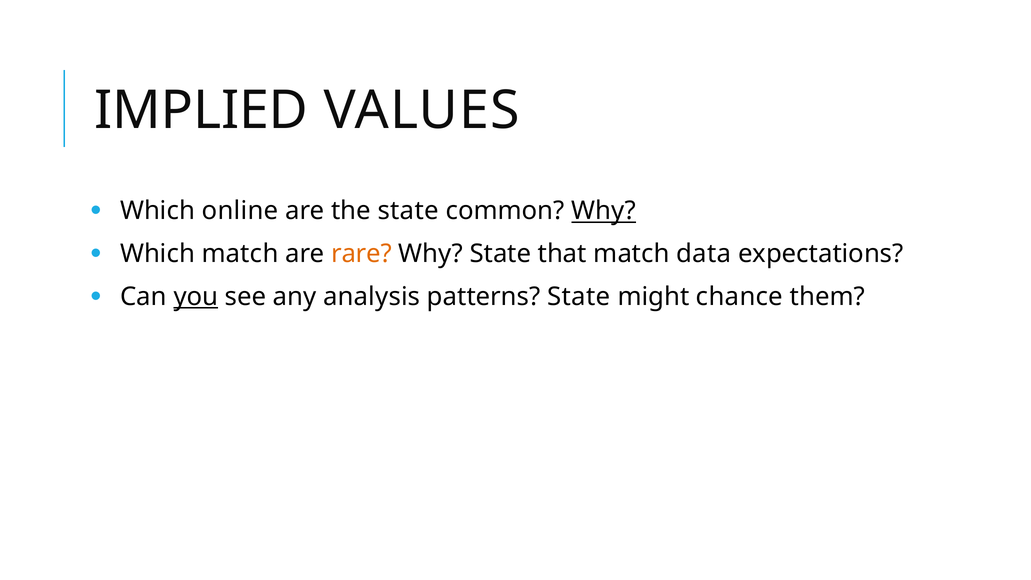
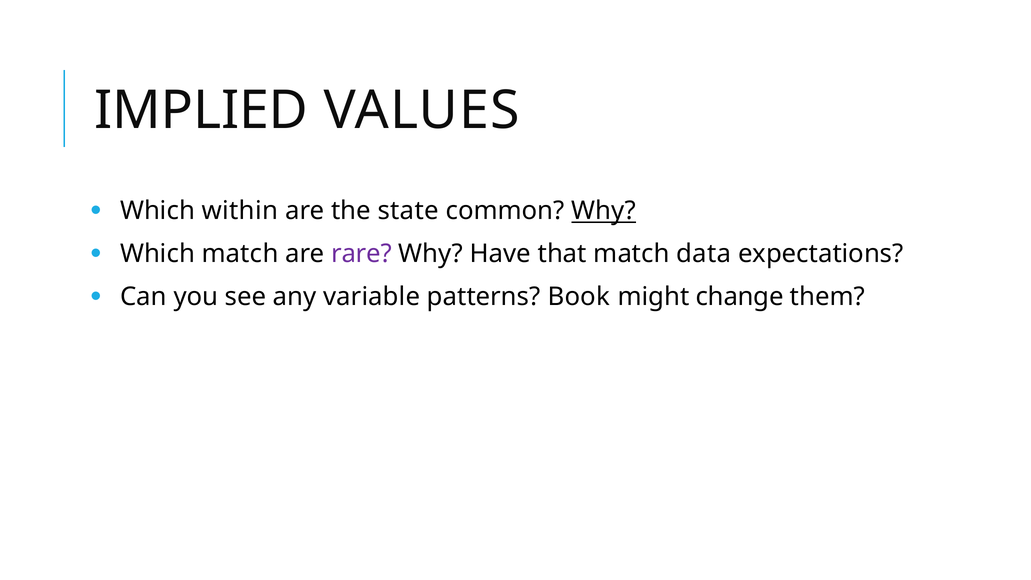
online: online -> within
rare colour: orange -> purple
Why State: State -> Have
you underline: present -> none
analysis: analysis -> variable
patterns State: State -> Book
chance: chance -> change
